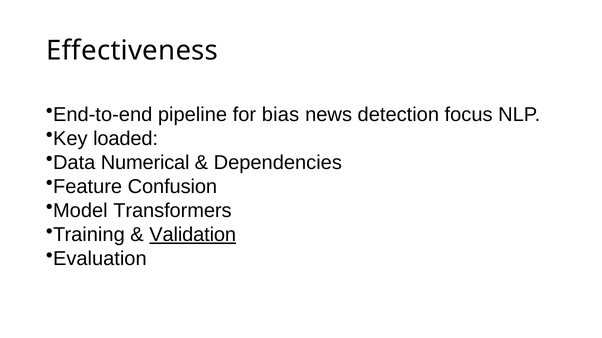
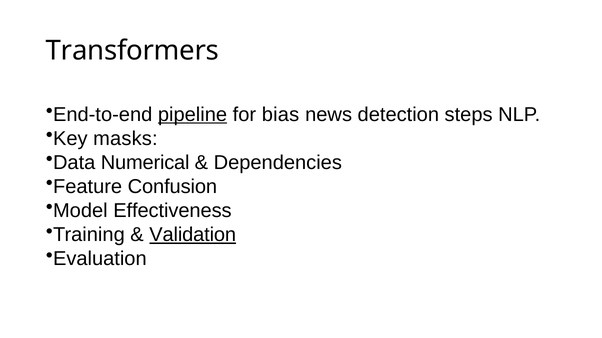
Effectiveness: Effectiveness -> Transformers
pipeline underline: none -> present
focus: focus -> steps
loaded: loaded -> masks
Transformers: Transformers -> Effectiveness
